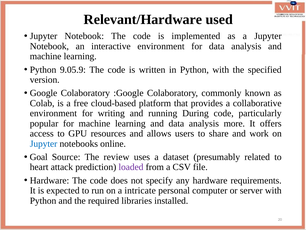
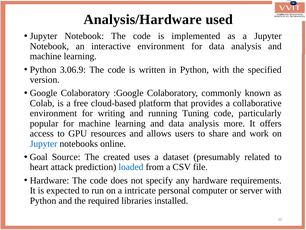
Relevant/Hardware: Relevant/Hardware -> Analysis/Hardware
9.05.9: 9.05.9 -> 3.06.9
During: During -> Tuning
review: review -> created
loaded colour: purple -> blue
